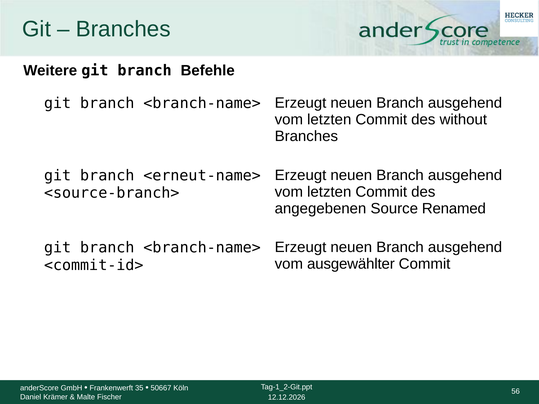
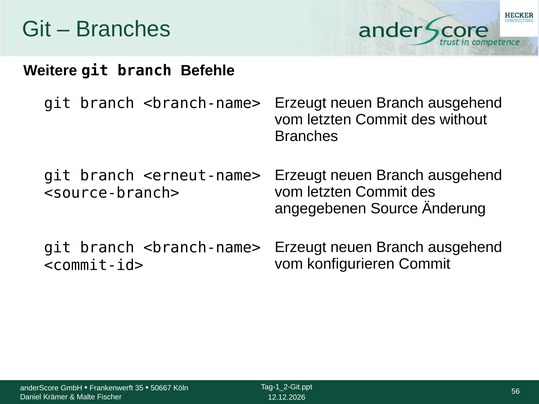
Renamed: Renamed -> Änderung
ausgewählter: ausgewählter -> konfigurieren
